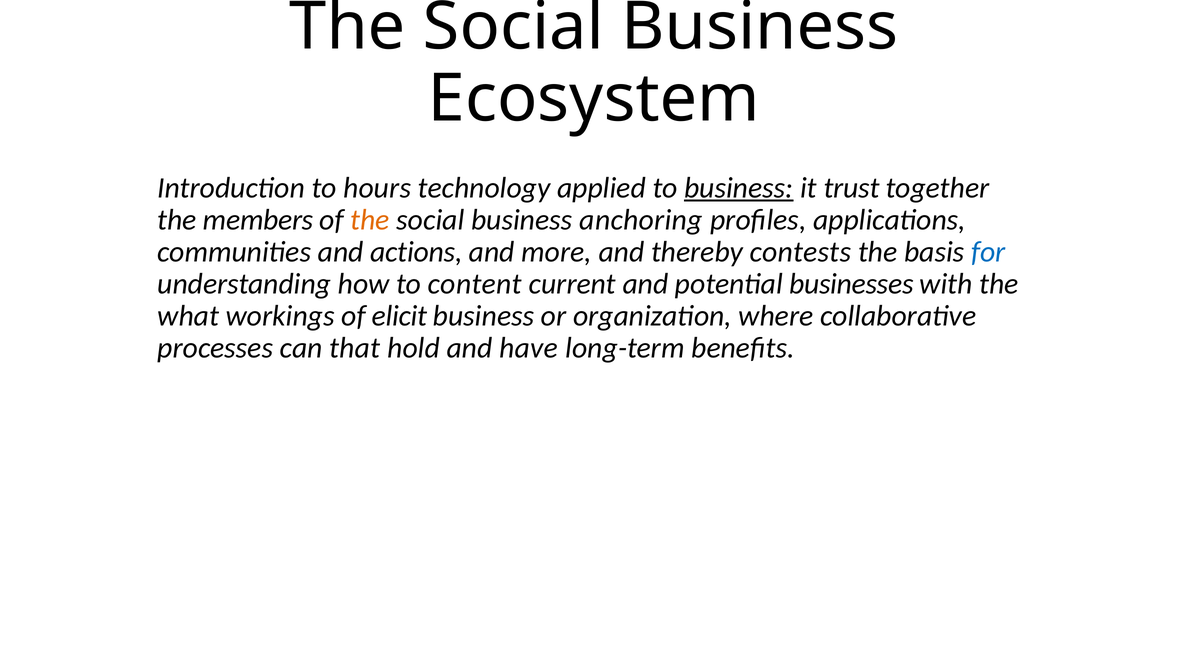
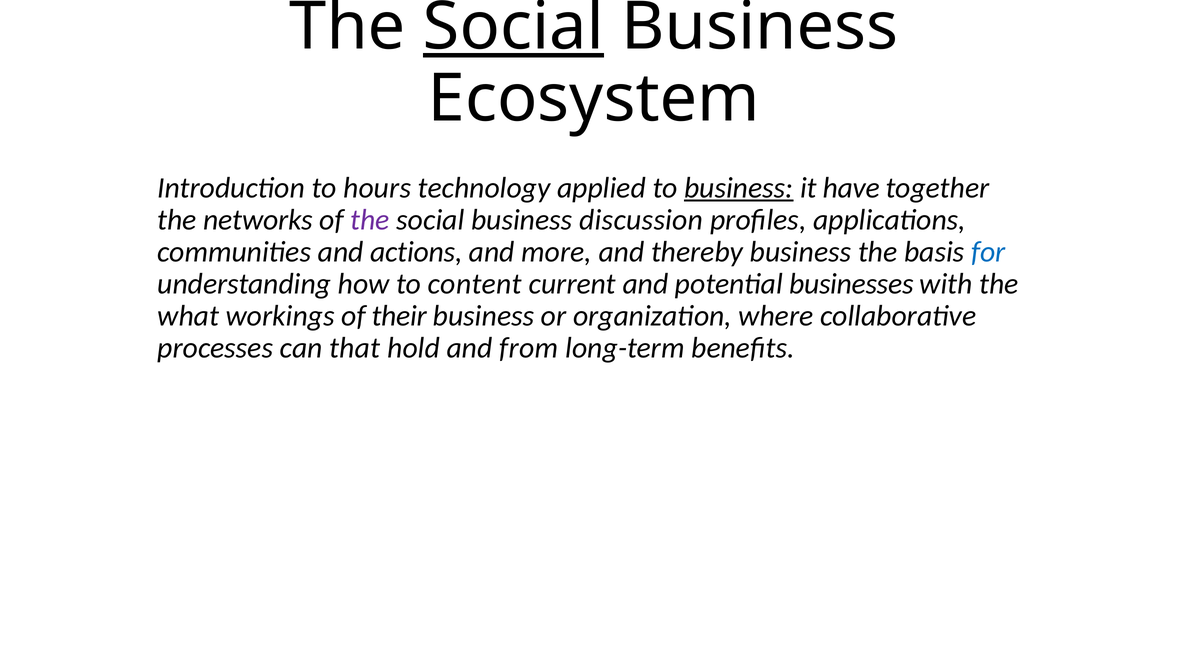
Social at (513, 27) underline: none -> present
trust: trust -> have
members: members -> networks
the at (370, 220) colour: orange -> purple
anchoring: anchoring -> discussion
thereby contests: contests -> business
elicit: elicit -> their
have: have -> from
